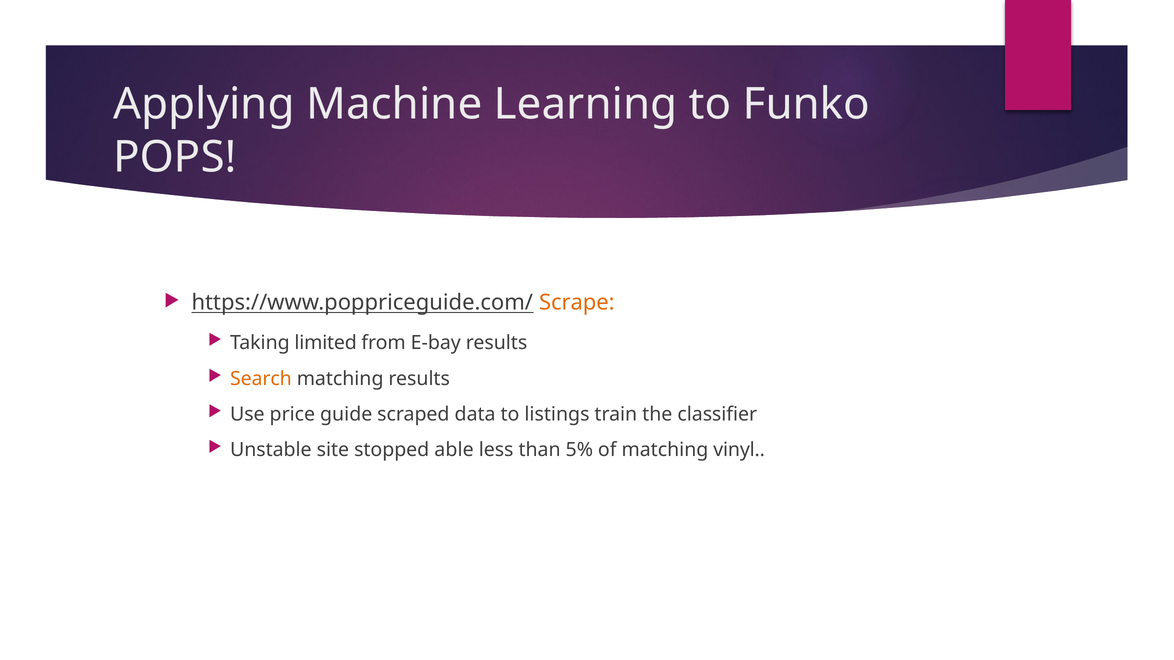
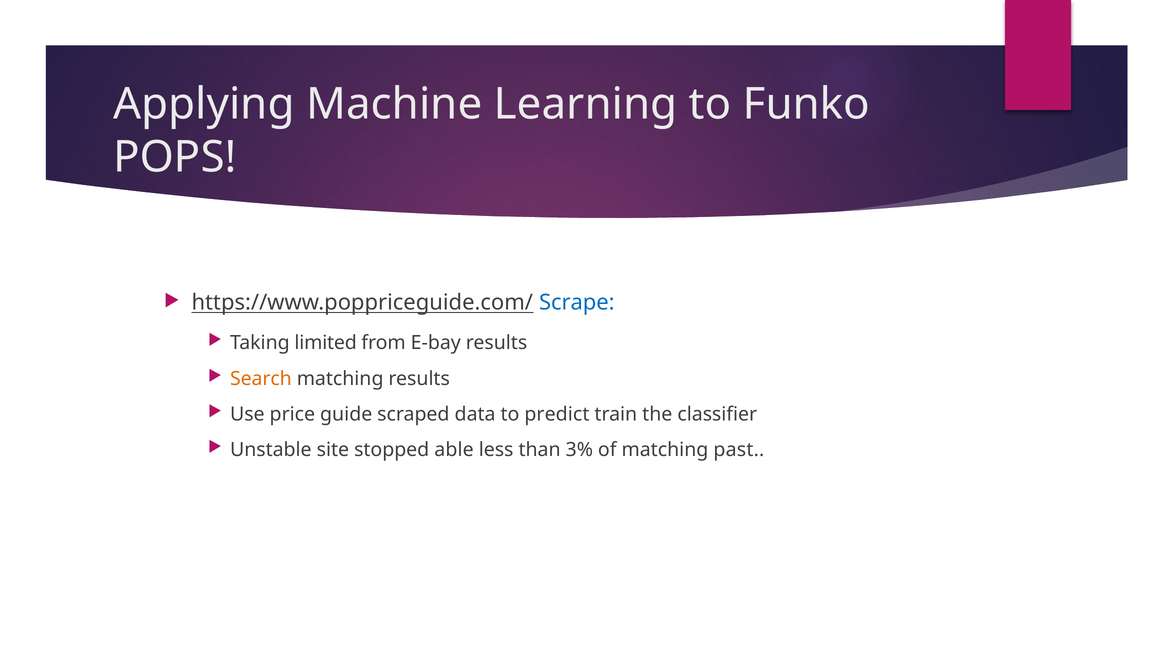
Scrape colour: orange -> blue
listings: listings -> predict
5%: 5% -> 3%
vinyl: vinyl -> past
